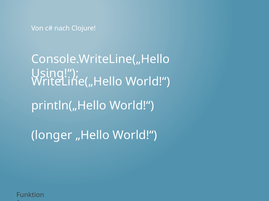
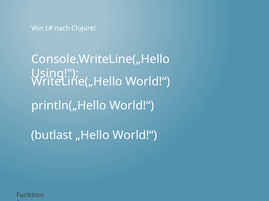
longer: longer -> butlast
